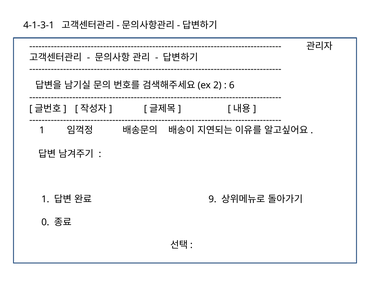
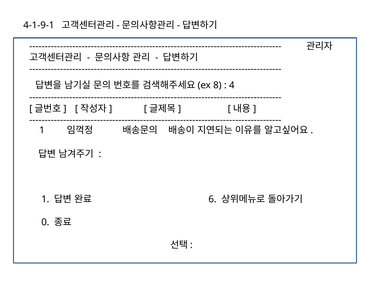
4-1-3-1: 4-1-3-1 -> 4-1-9-1
2: 2 -> 8
6: 6 -> 4
9: 9 -> 6
